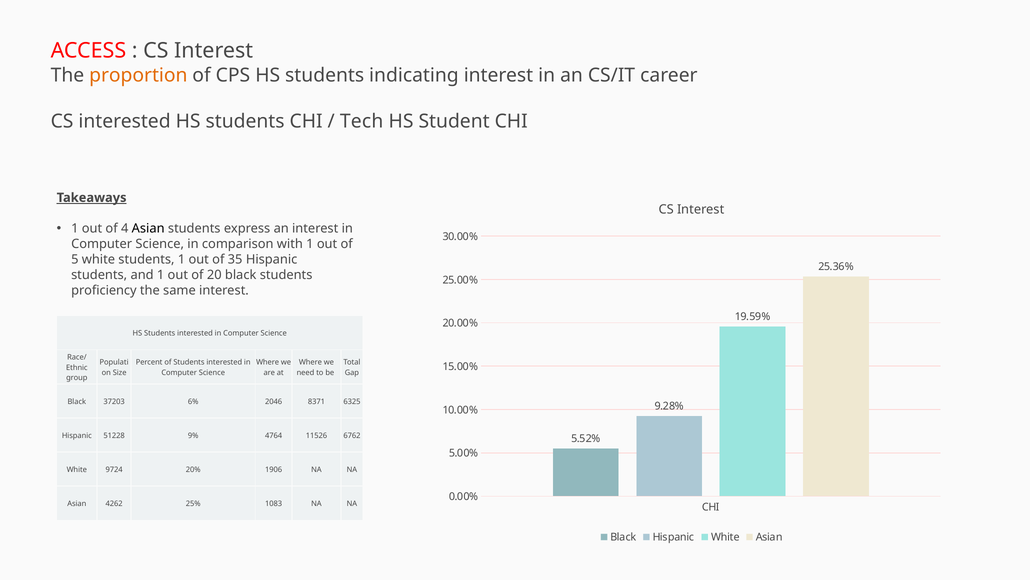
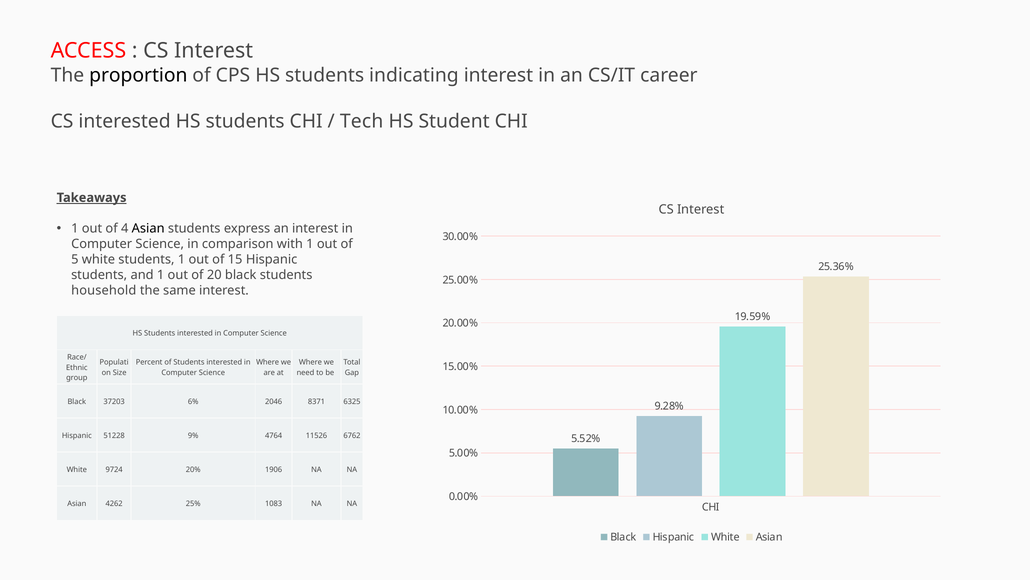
proportion colour: orange -> black
35: 35 -> 15
proficiency: proficiency -> household
